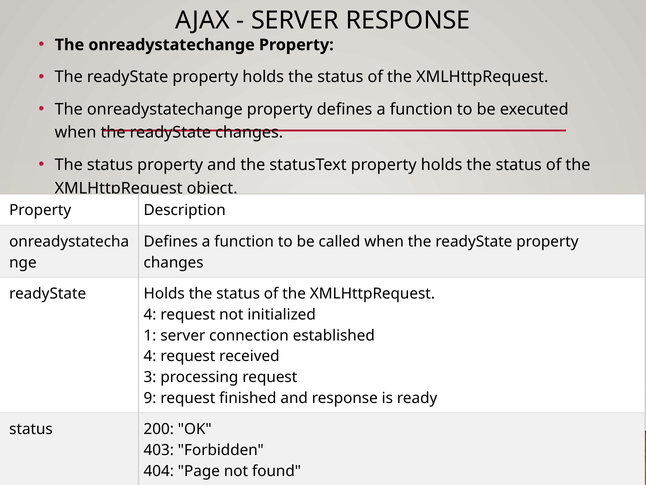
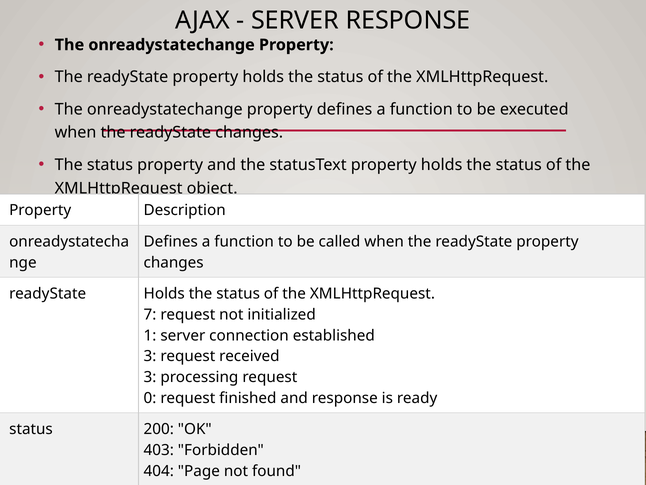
4 at (150, 314): 4 -> 7
4 at (150, 356): 4 -> 3
9: 9 -> 0
